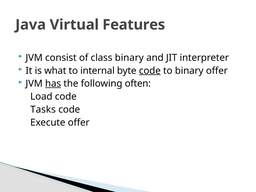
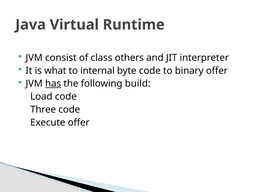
Features: Features -> Runtime
class binary: binary -> others
code at (150, 71) underline: present -> none
often: often -> build
Tasks: Tasks -> Three
